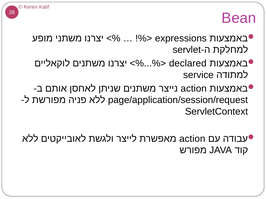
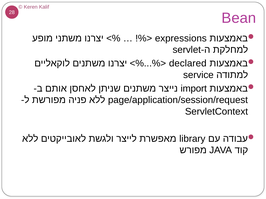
action at (194, 89): action -> import
action at (192, 139): action -> library
